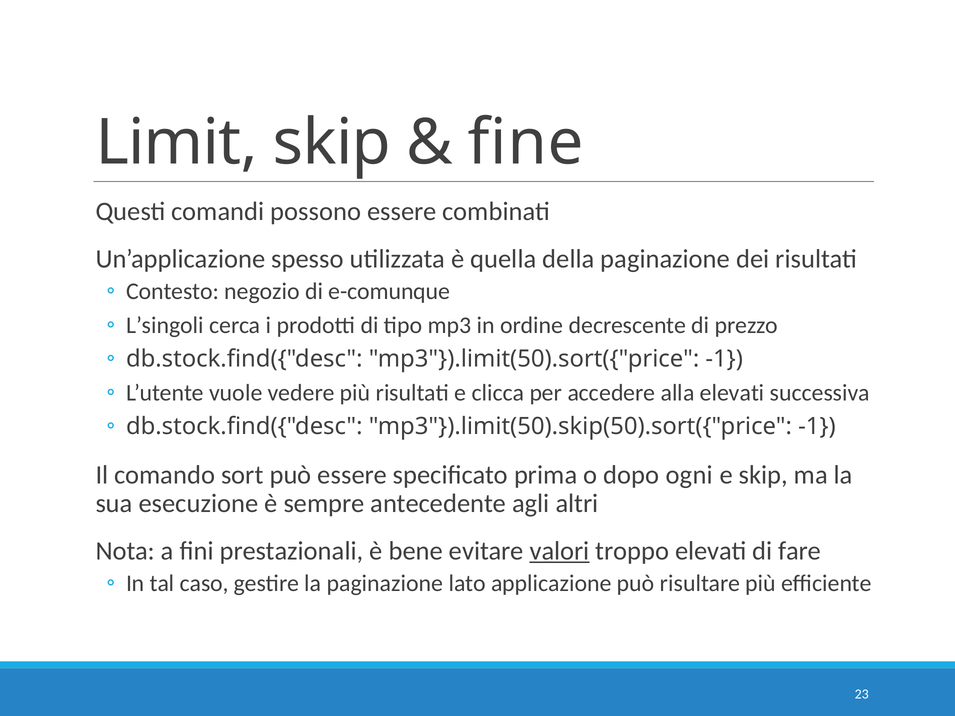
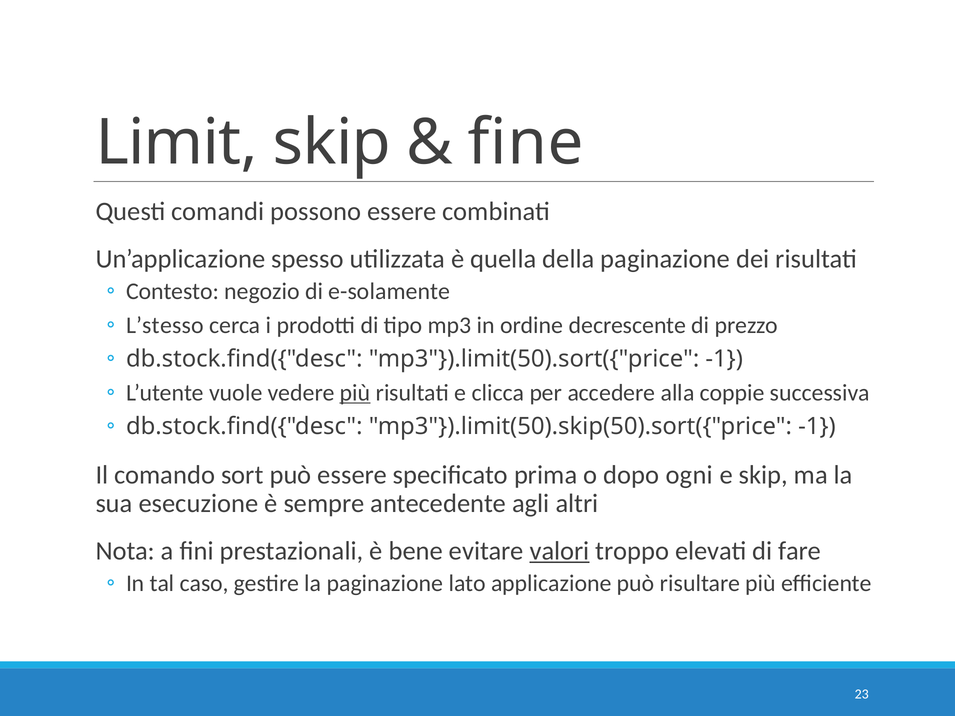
e-comunque: e-comunque -> e-solamente
L’singoli: L’singoli -> L’stesso
più at (355, 393) underline: none -> present
alla elevati: elevati -> coppie
